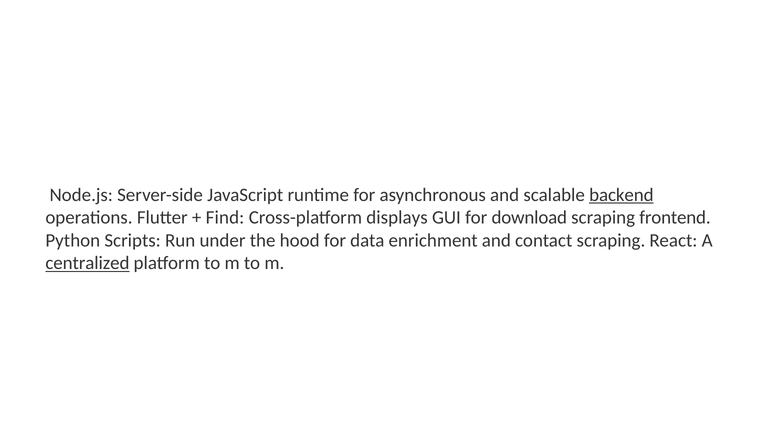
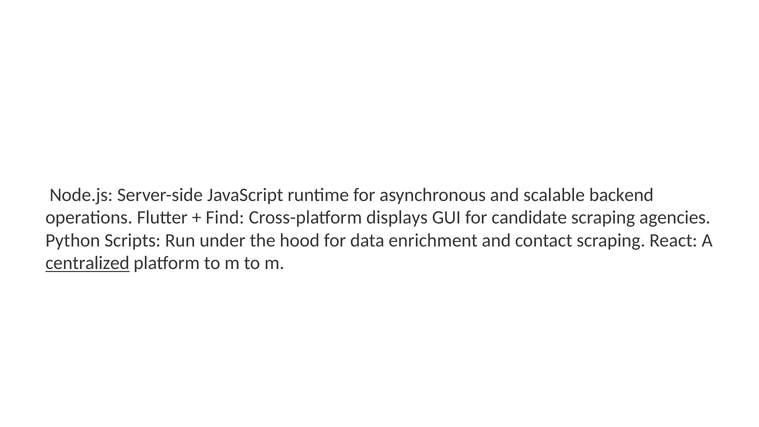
backend underline: present -> none
download: download -> candidate
frontend: frontend -> agencies
